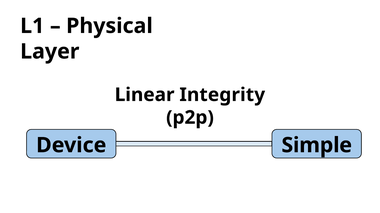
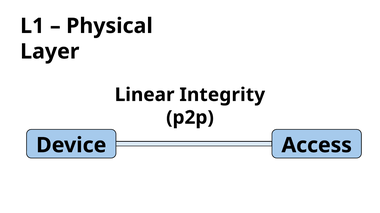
Simple: Simple -> Access
